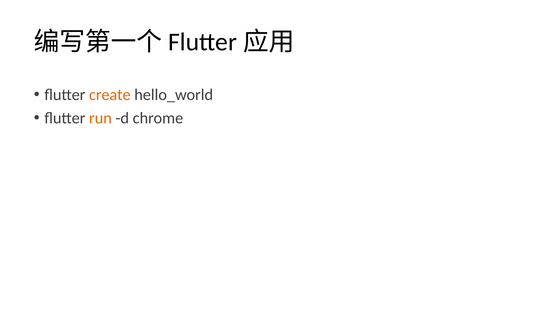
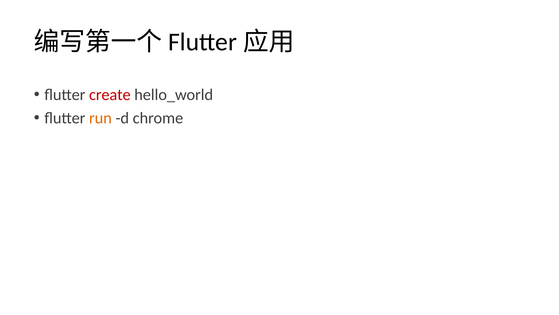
create colour: orange -> red
